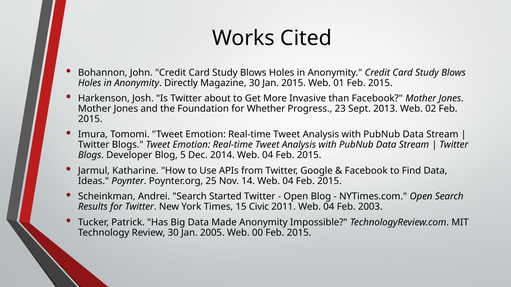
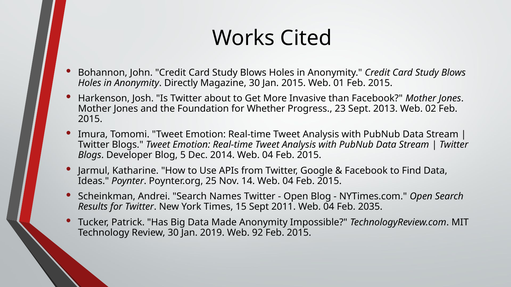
Started: Started -> Names
15 Civic: Civic -> Sept
2003: 2003 -> 2035
2005: 2005 -> 2019
00: 00 -> 92
